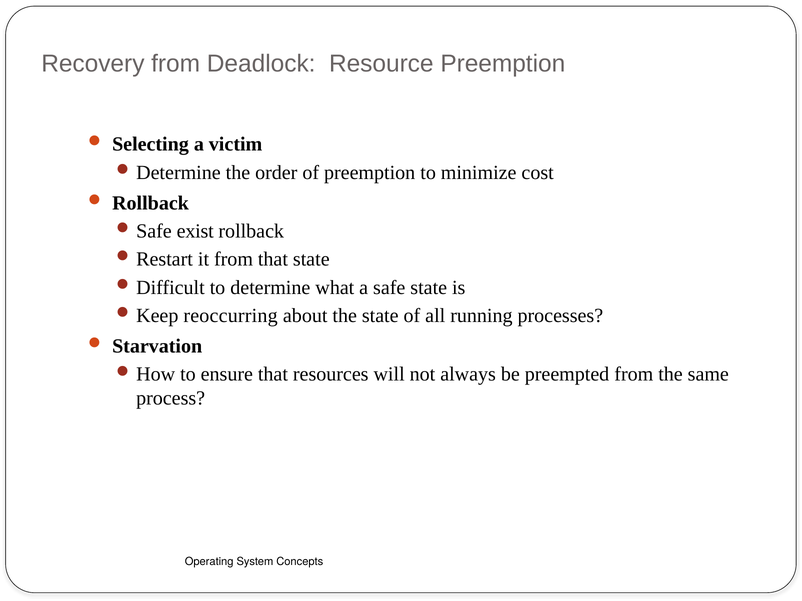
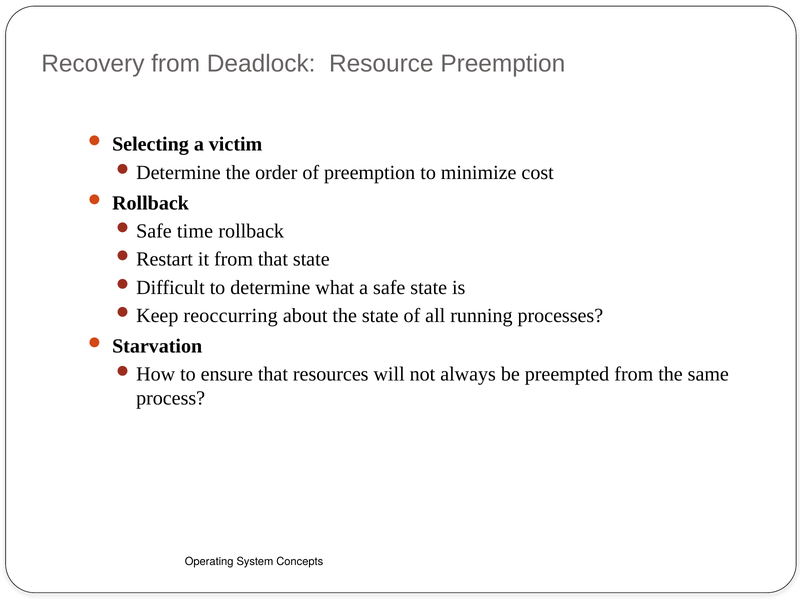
exist: exist -> time
